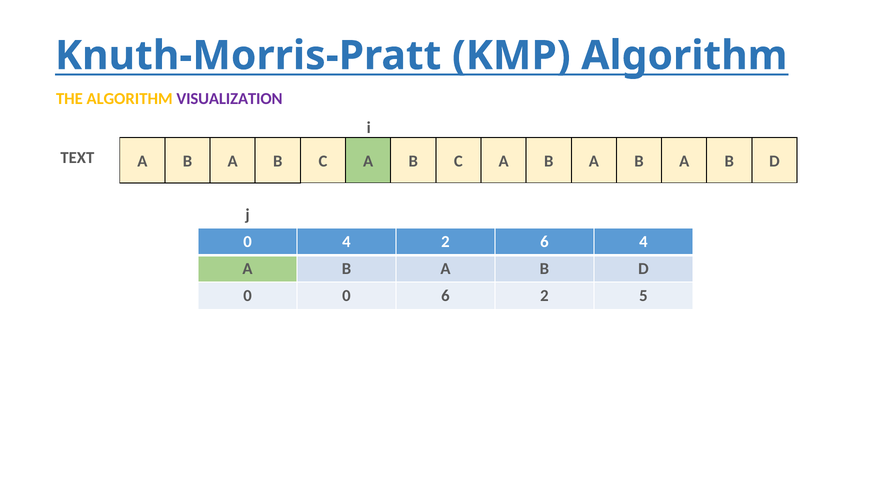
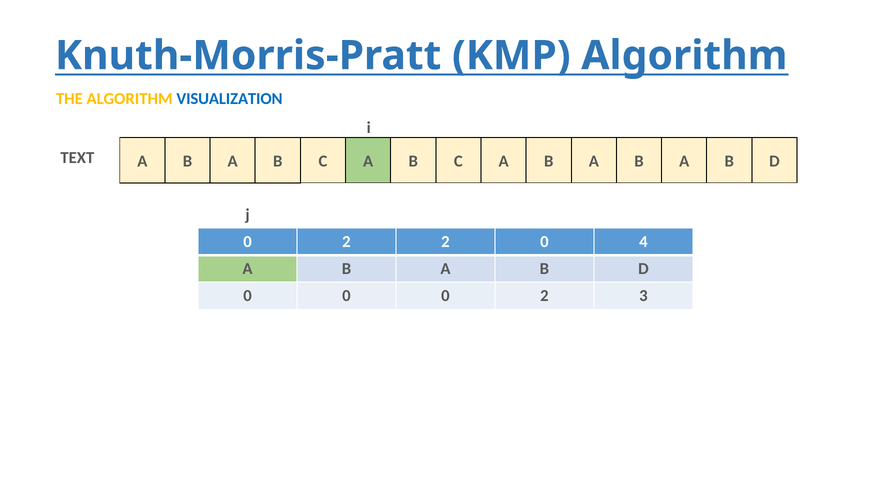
VISUALIZATION colour: purple -> blue
4 at (346, 242): 4 -> 2
2 6: 6 -> 0
0 0 6: 6 -> 0
5: 5 -> 3
